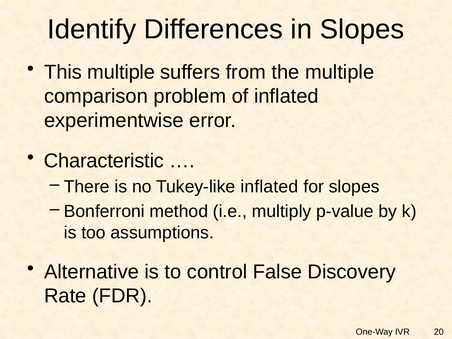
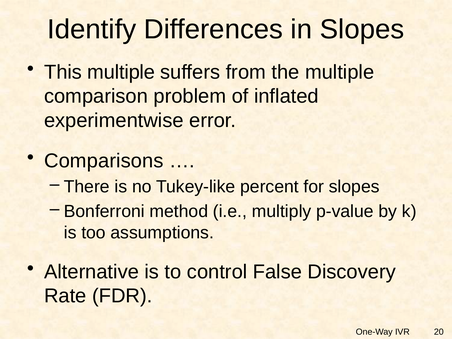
Characteristic: Characteristic -> Comparisons
Tukey-like inflated: inflated -> percent
